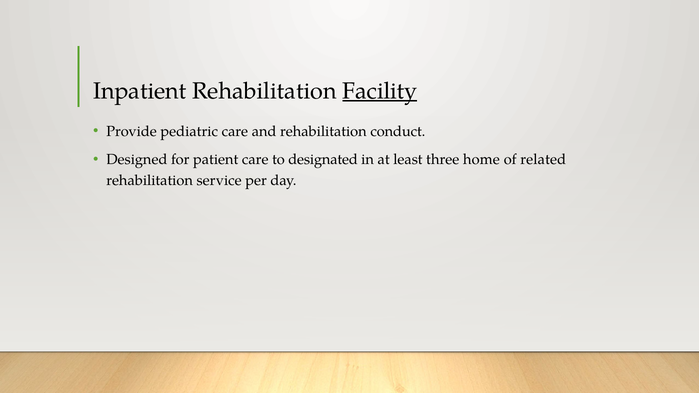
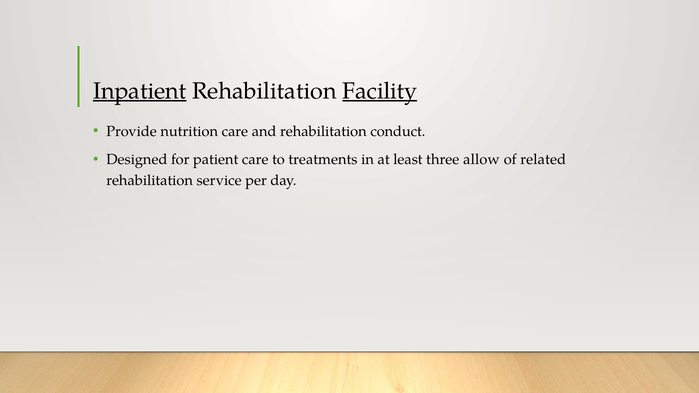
Inpatient underline: none -> present
pediatric: pediatric -> nutrition
designated: designated -> treatments
home: home -> allow
